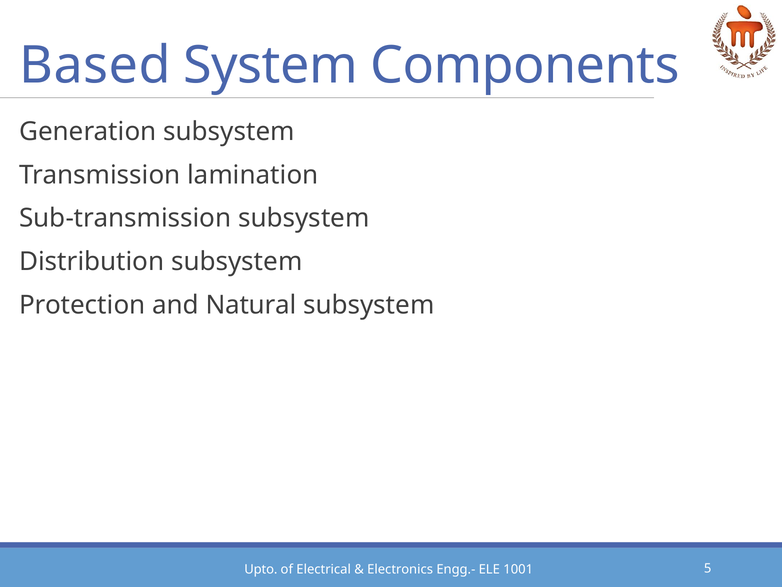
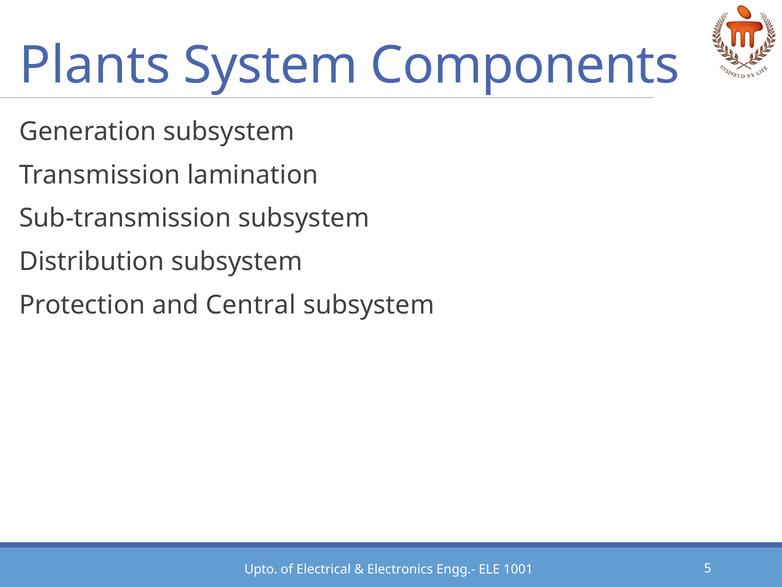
Based: Based -> Plants
Natural: Natural -> Central
